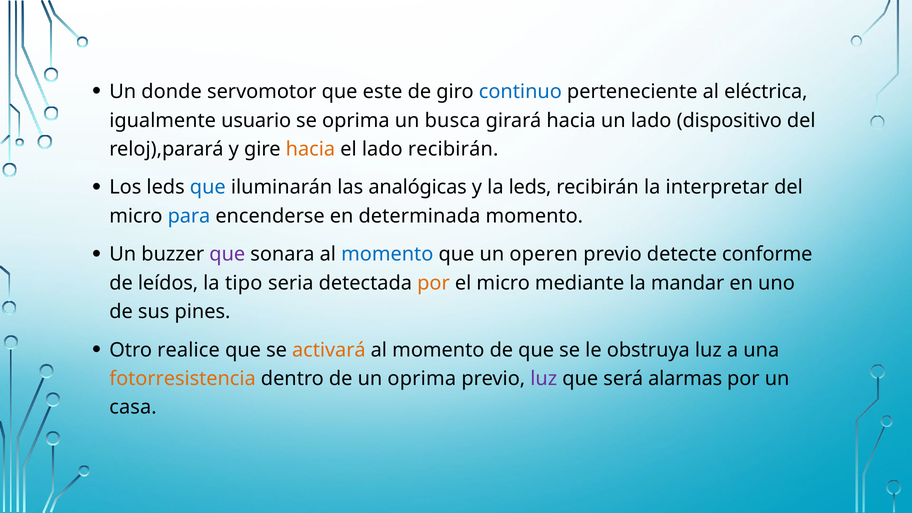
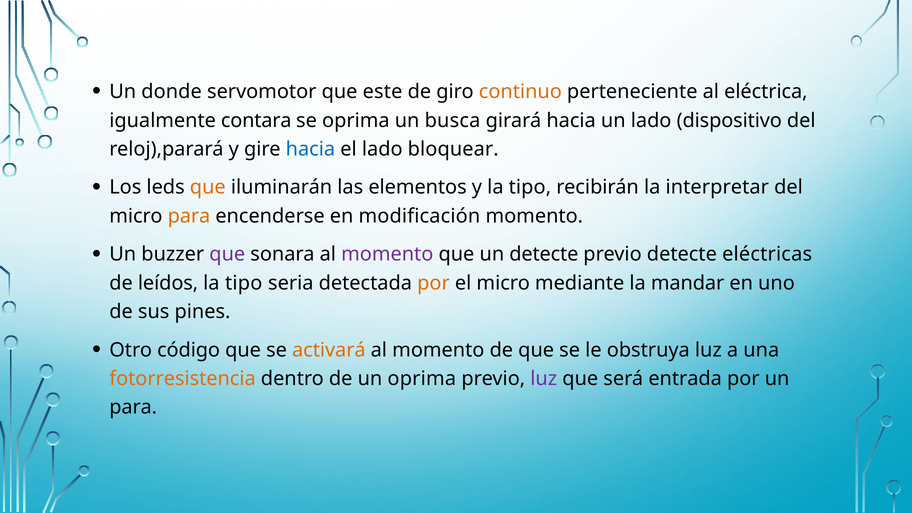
continuo colour: blue -> orange
usuario: usuario -> contara
hacia at (310, 149) colour: orange -> blue
lado recibirán: recibirán -> bloquear
que at (208, 187) colour: blue -> orange
analógicas: analógicas -> elementos
y la leds: leds -> tipo
para at (189, 216) colour: blue -> orange
determinada: determinada -> modificación
momento at (387, 254) colour: blue -> purple
un operen: operen -> detecte
conforme: conforme -> eléctricas
realice: realice -> código
alarmas: alarmas -> entrada
casa at (133, 407): casa -> para
